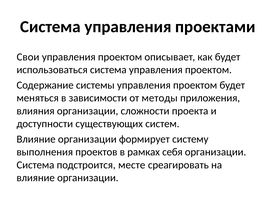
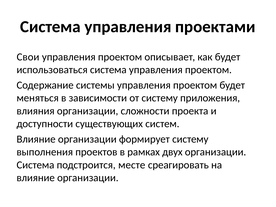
от методы: методы -> систему
себя: себя -> двух
